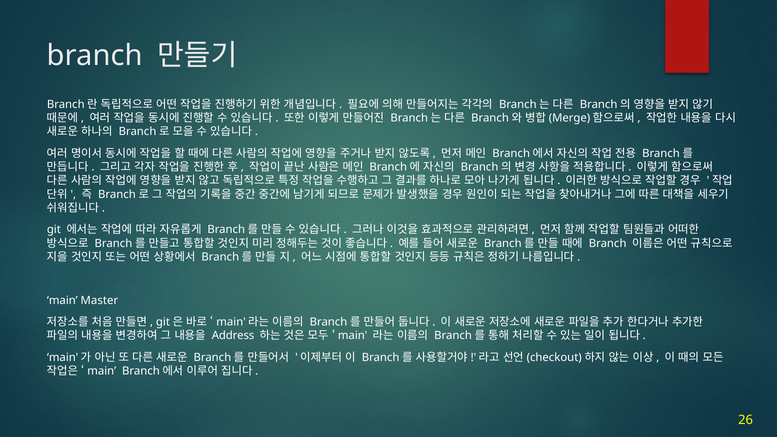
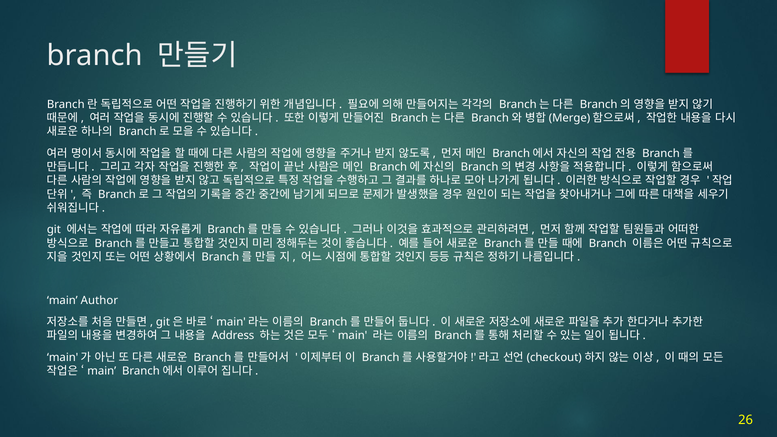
Master: Master -> Author
